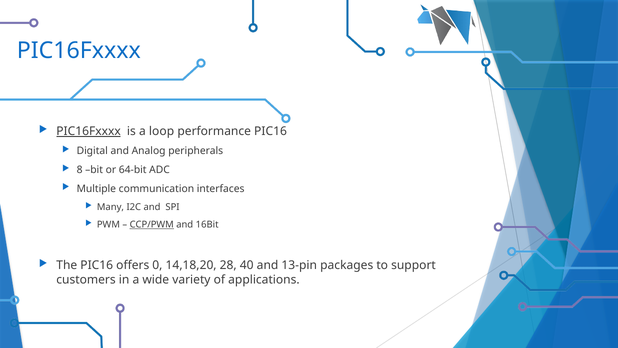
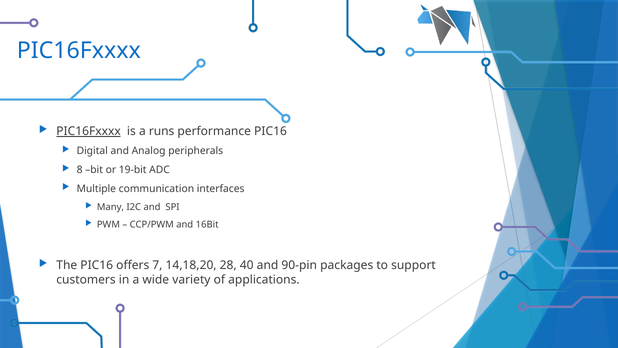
loop: loop -> runs
64-bit: 64-bit -> 19-bit
CCP/PWM underline: present -> none
0: 0 -> 7
13-pin: 13-pin -> 90-pin
